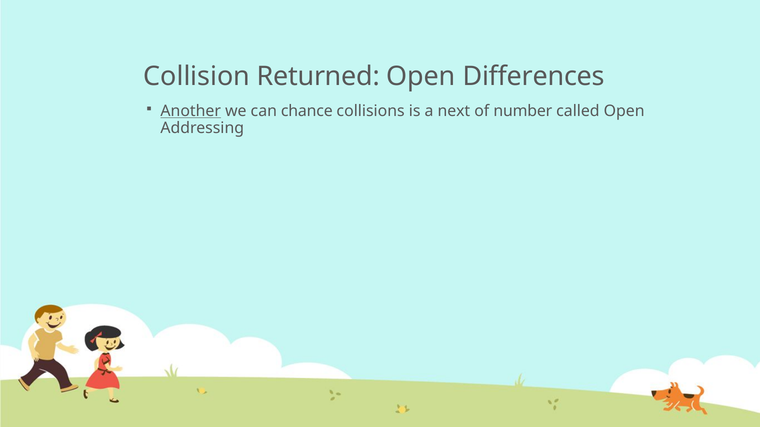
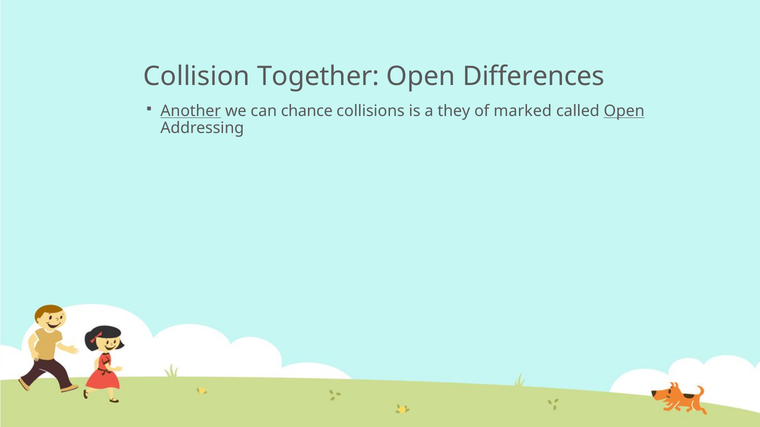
Returned: Returned -> Together
next: next -> they
number: number -> marked
Open at (624, 111) underline: none -> present
